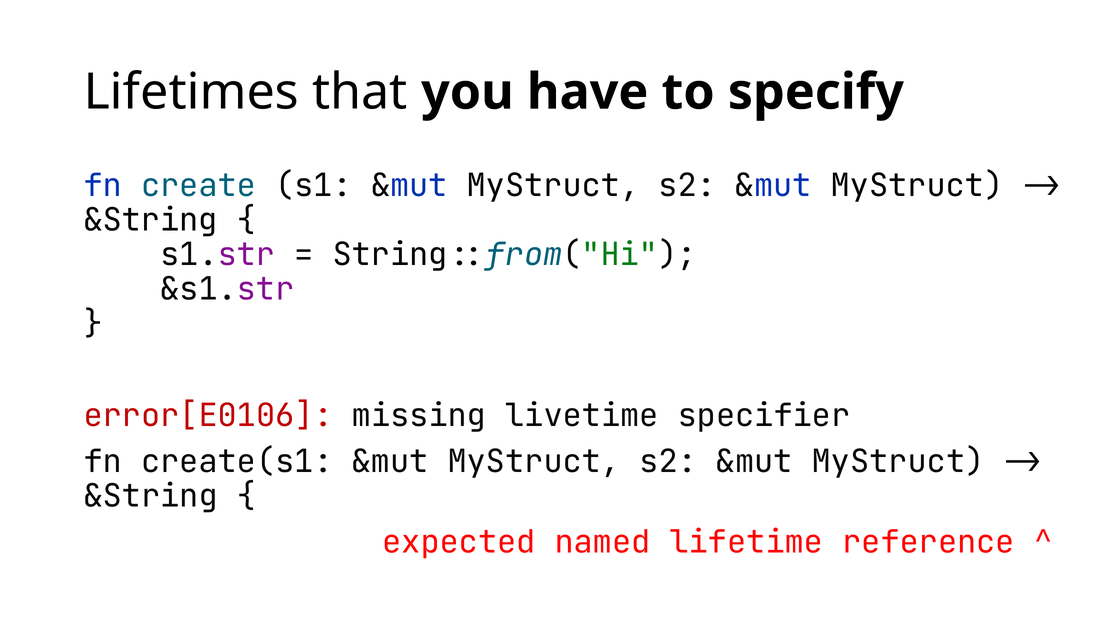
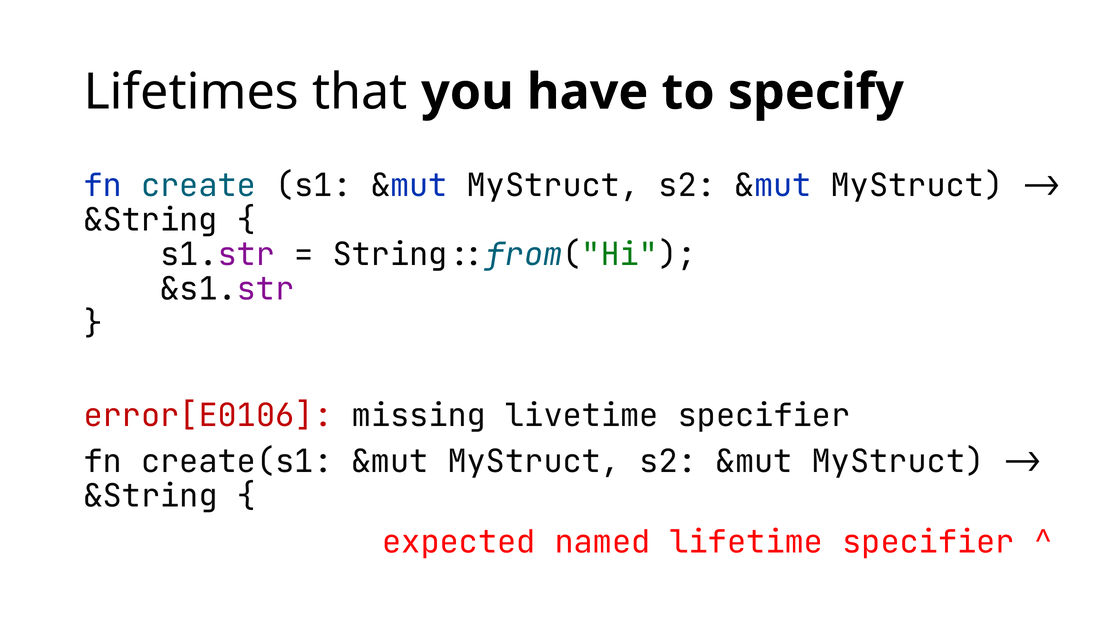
lifetime reference: reference -> specifier
